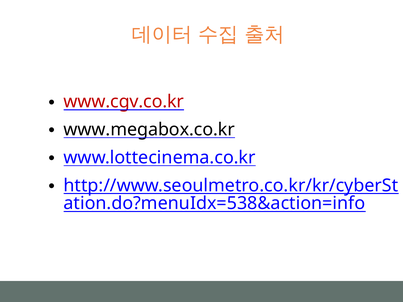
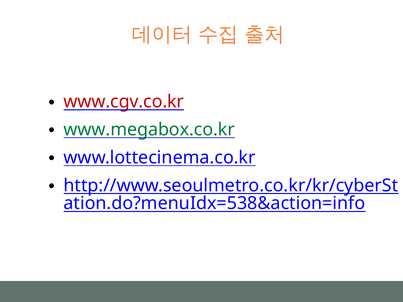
www.megabox.co.kr colour: black -> green
